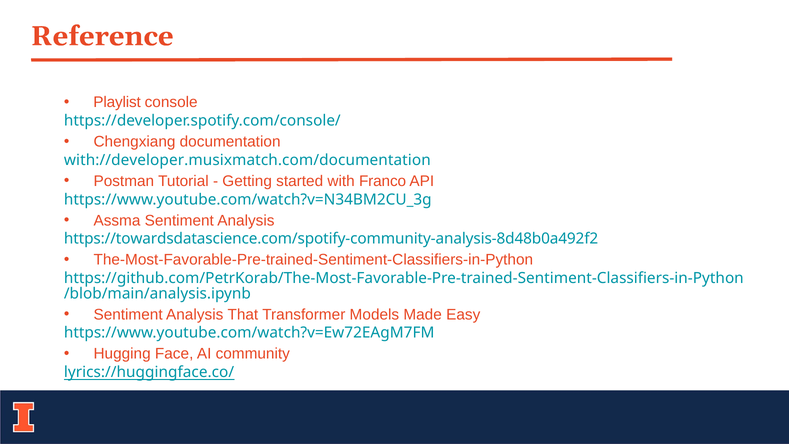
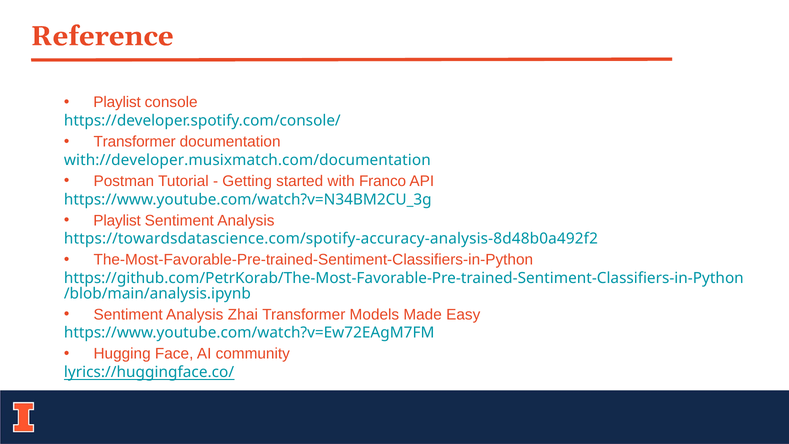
Chengxiang at (135, 142): Chengxiang -> Transformer
Assma at (117, 220): Assma -> Playlist
https://towardsdatascience.com/spotify-community-analysis-8d48b0a492f2: https://towardsdatascience.com/spotify-community-analysis-8d48b0a492f2 -> https://towardsdatascience.com/spotify-accuracy-analysis-8d48b0a492f2
That: That -> Zhai
